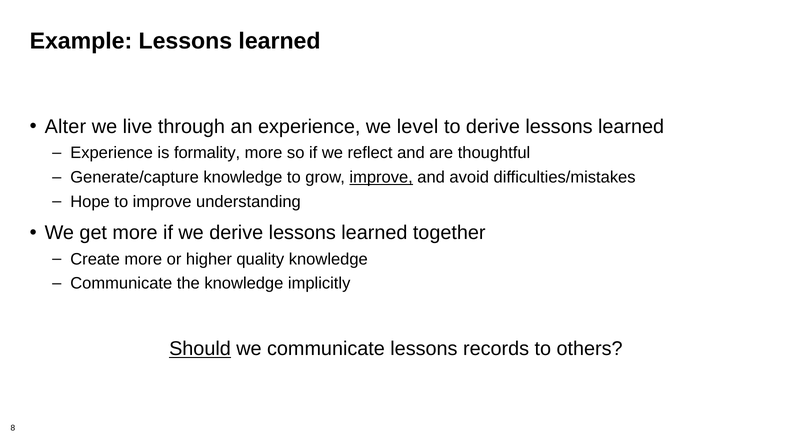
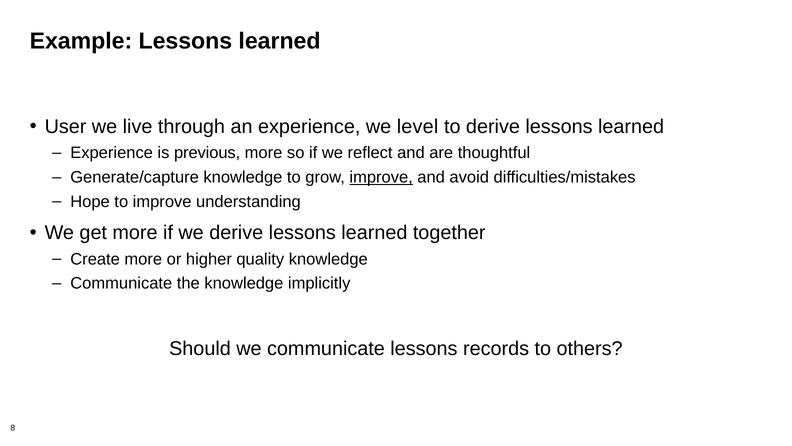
Alter: Alter -> User
formality: formality -> previous
Should underline: present -> none
